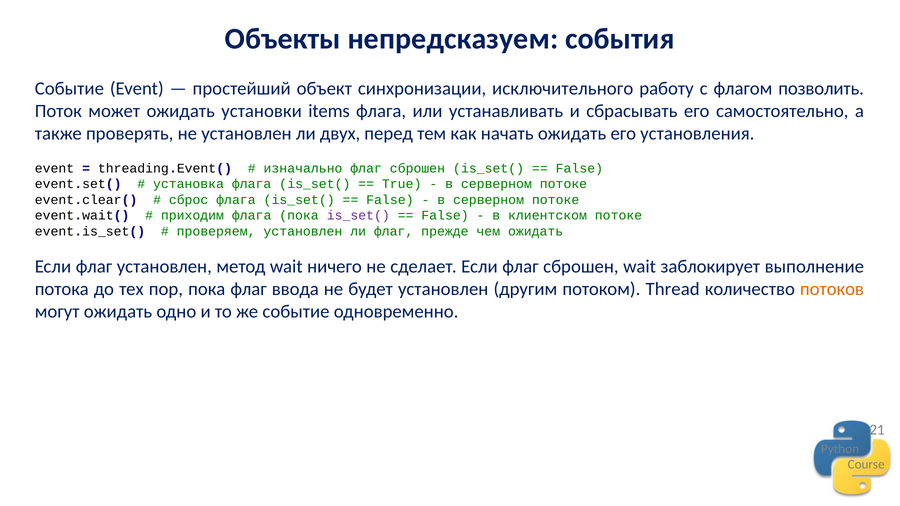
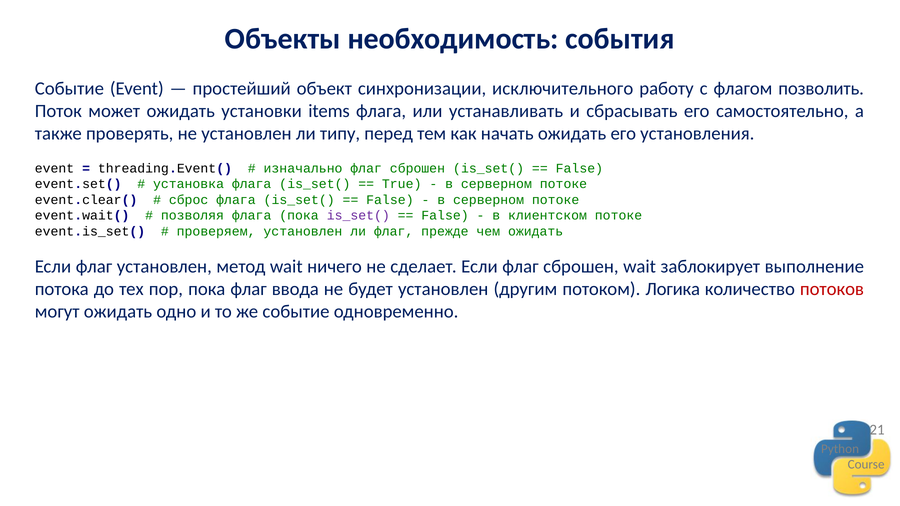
непредсказуем: непредсказуем -> необходимость
двух: двух -> типу
приходим: приходим -> позволяя
Thread: Thread -> Логика
потоков colour: orange -> red
